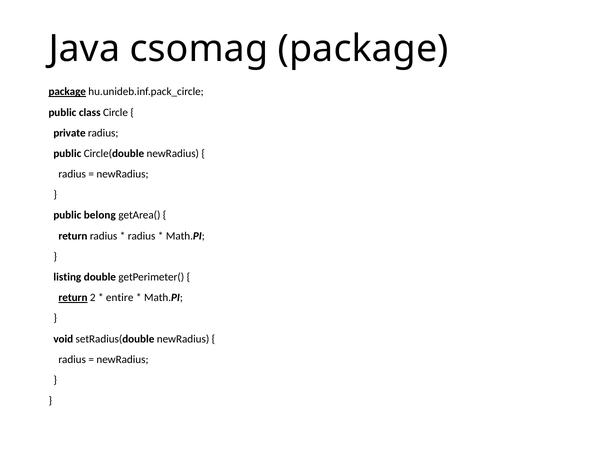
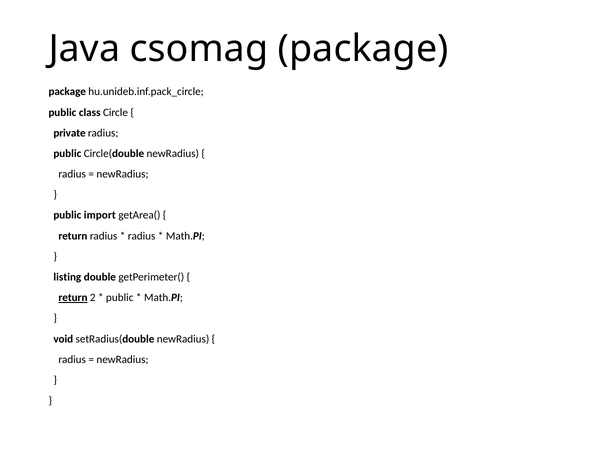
package at (67, 92) underline: present -> none
belong: belong -> import
entire at (120, 298): entire -> public
